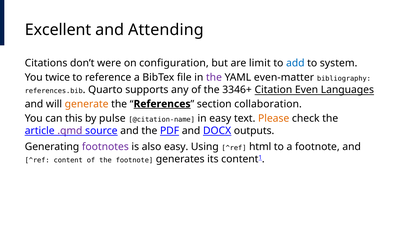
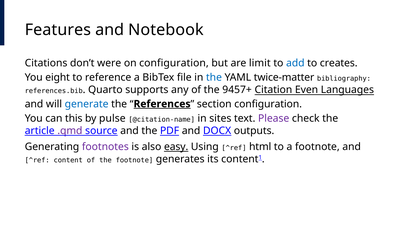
Excellent: Excellent -> Features
Attending: Attending -> Notebook
system: system -> creates
twice: twice -> eight
the at (214, 78) colour: purple -> blue
even-matter: even-matter -> twice-matter
3346+: 3346+ -> 9457+
generate colour: orange -> blue
section collaboration: collaboration -> configuration
in easy: easy -> sites
Please colour: orange -> purple
easy at (176, 147) underline: none -> present
